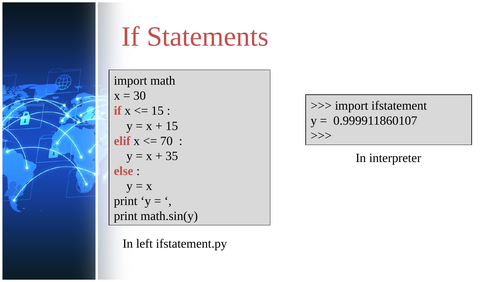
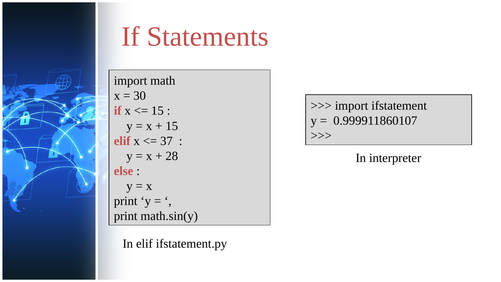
70: 70 -> 37
35: 35 -> 28
In left: left -> elif
